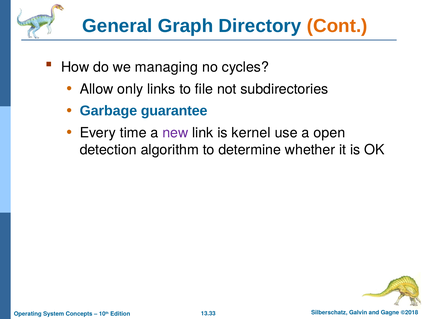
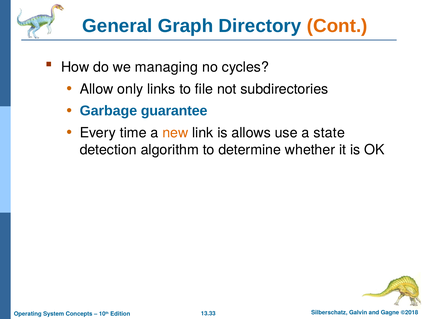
new colour: purple -> orange
kernel: kernel -> allows
open: open -> state
